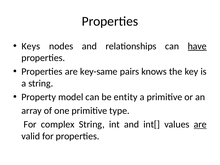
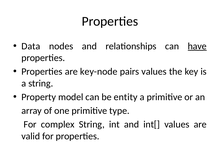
Keys: Keys -> Data
key-same: key-same -> key-node
pairs knows: knows -> values
are at (200, 124) underline: present -> none
